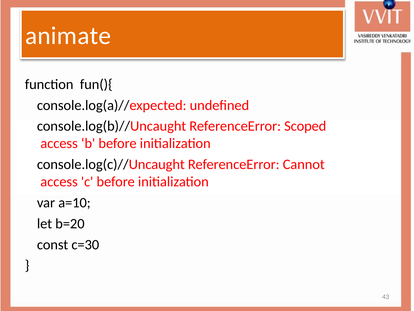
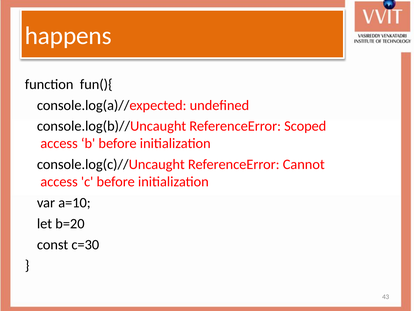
animate: animate -> happens
